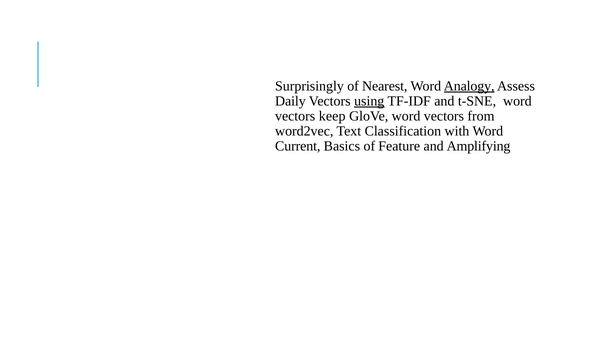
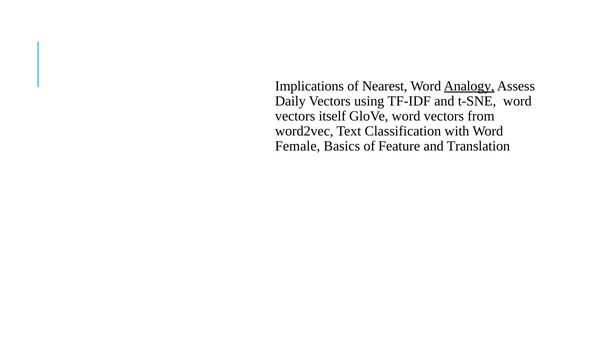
Surprisingly: Surprisingly -> Implications
using underline: present -> none
keep: keep -> itself
Current: Current -> Female
Amplifying: Amplifying -> Translation
